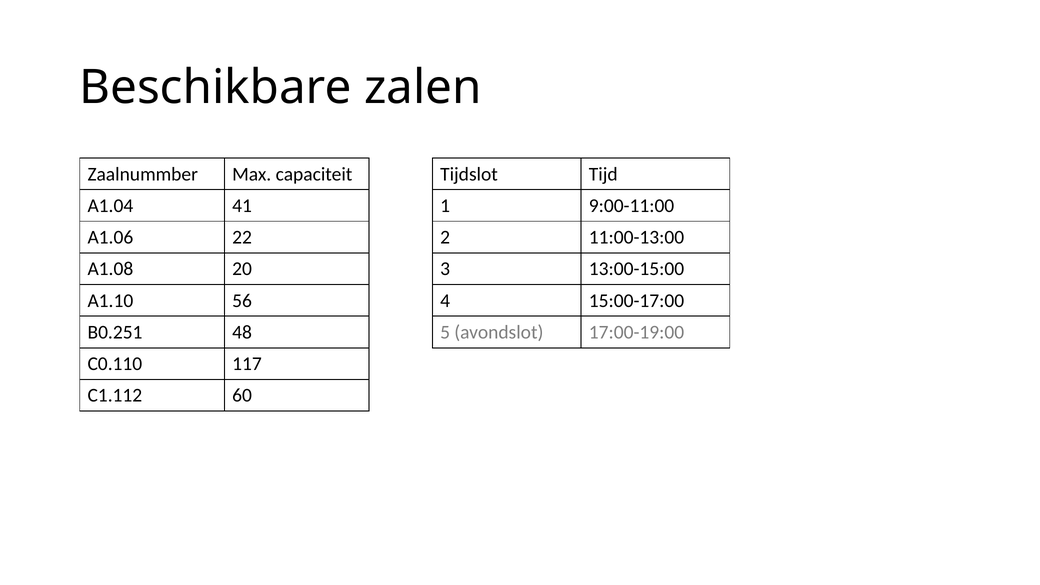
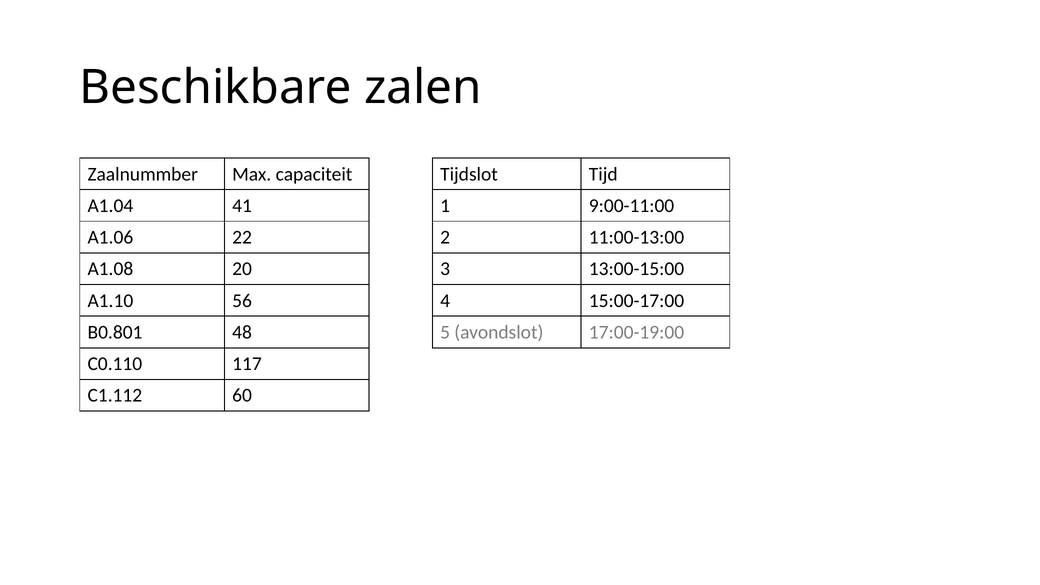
B0.251: B0.251 -> B0.801
